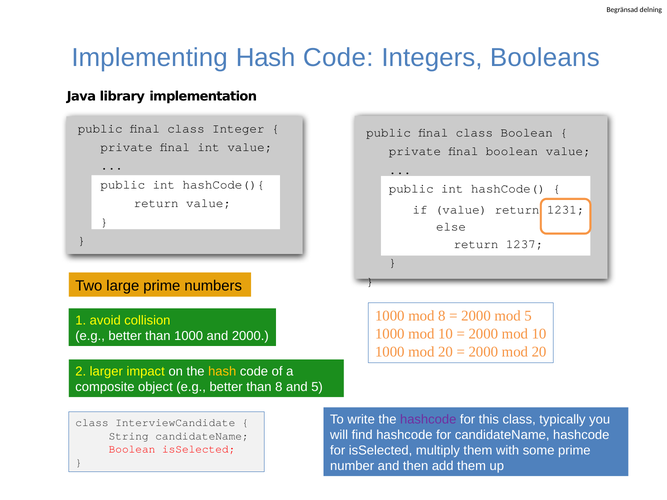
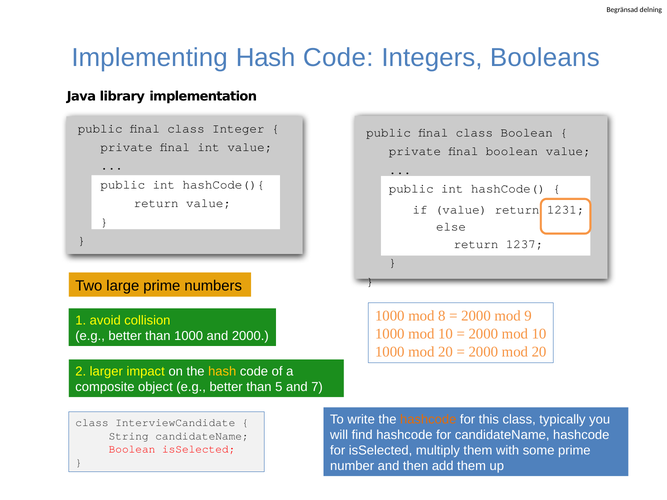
mod 5: 5 -> 9
than 8: 8 -> 5
and 5: 5 -> 7
hashcode at (428, 420) colour: purple -> orange
